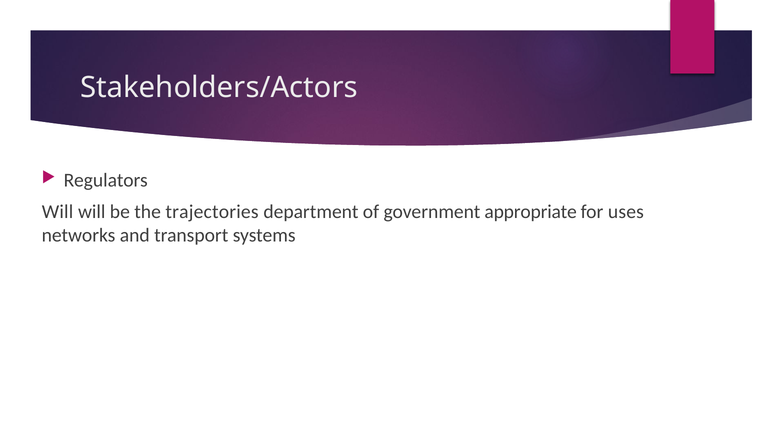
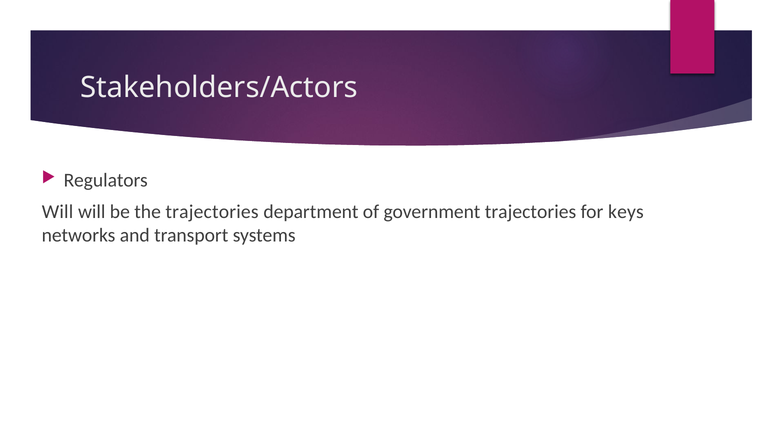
government appropriate: appropriate -> trajectories
uses: uses -> keys
